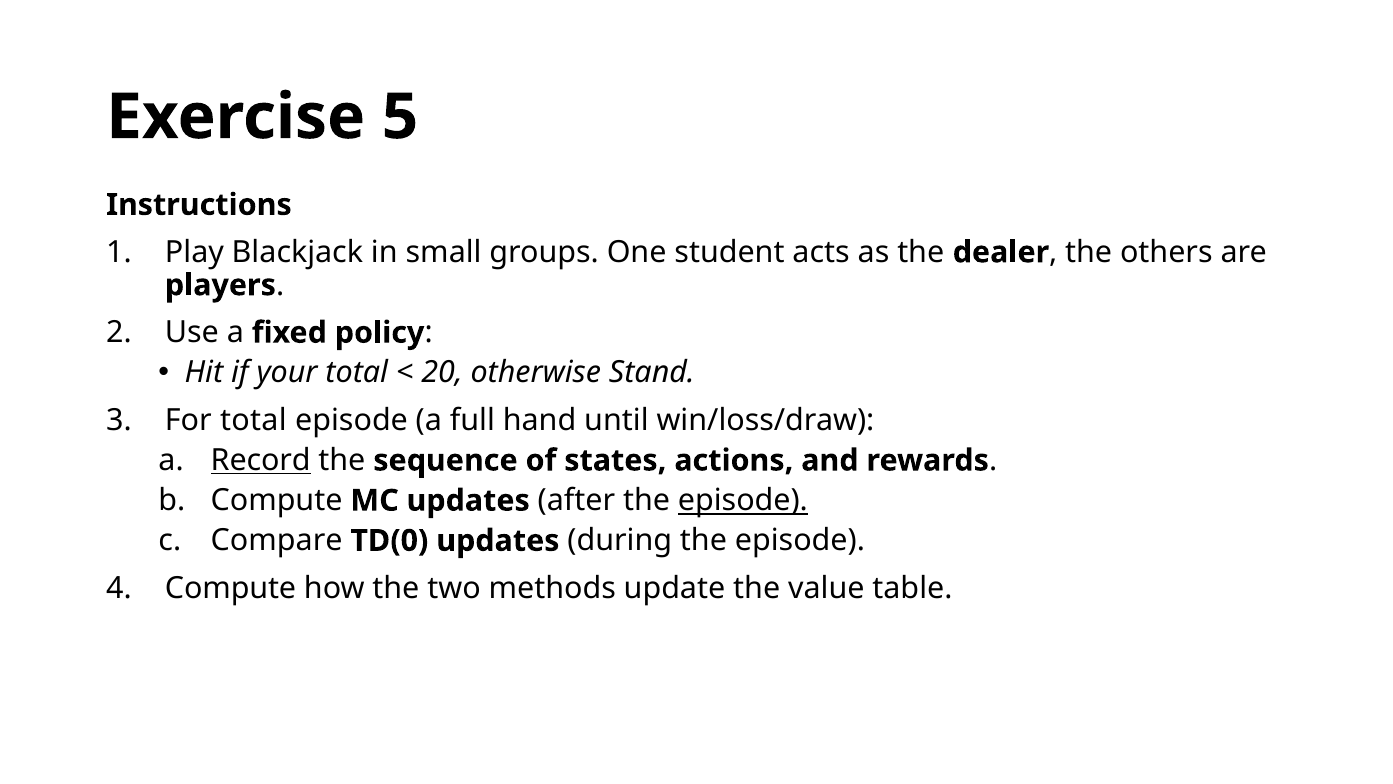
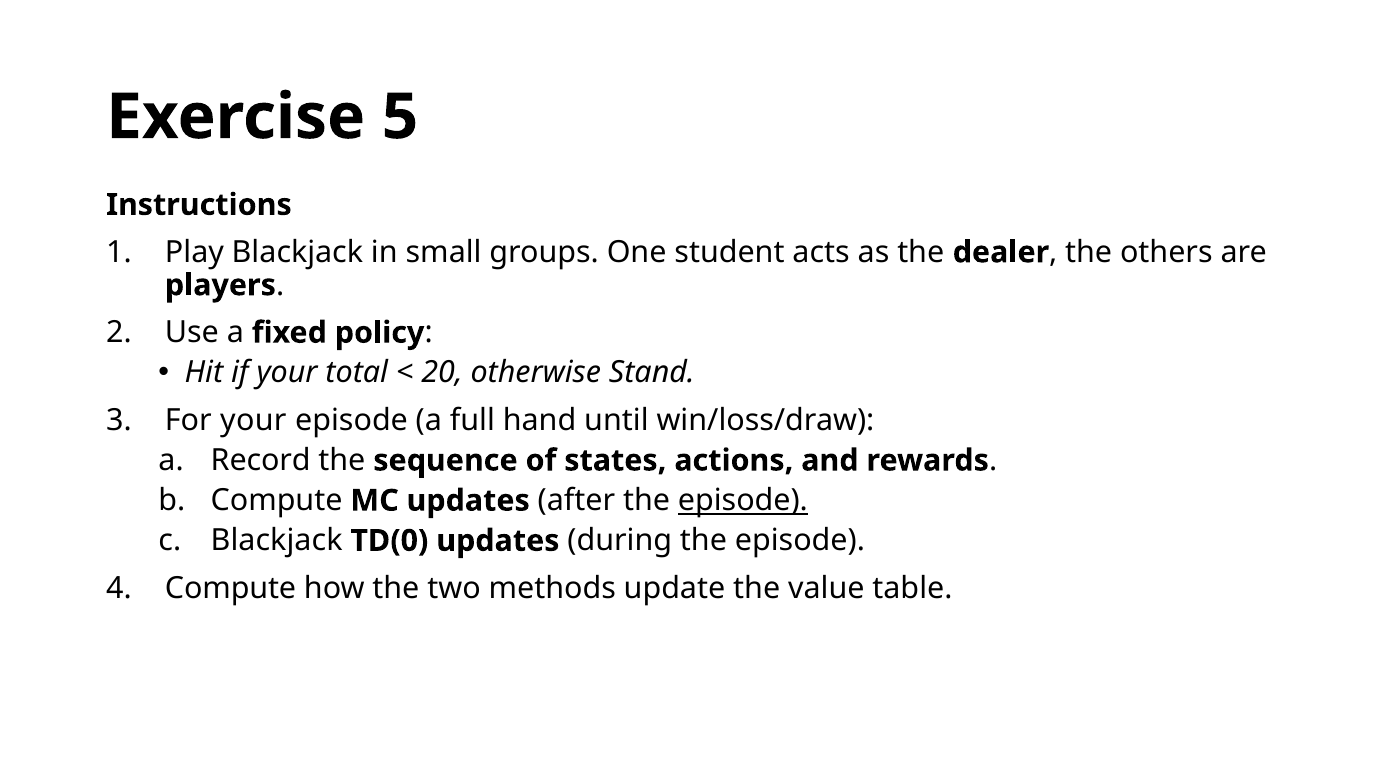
For total: total -> your
Record underline: present -> none
Compare at (277, 540): Compare -> Blackjack
